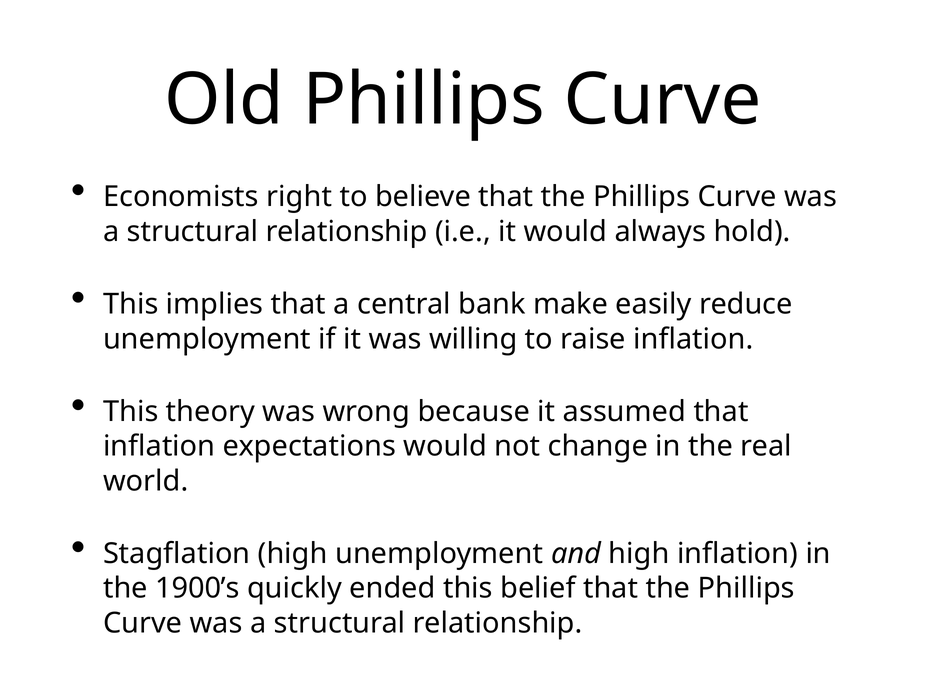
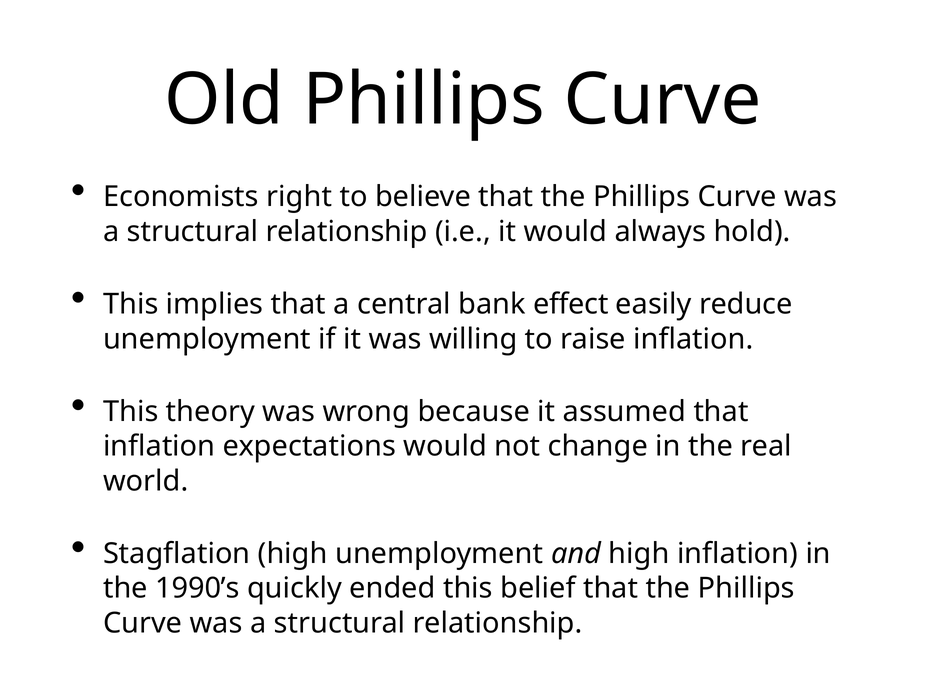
make: make -> effect
1900’s: 1900’s -> 1990’s
